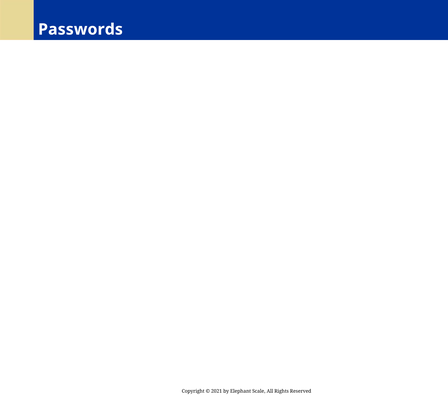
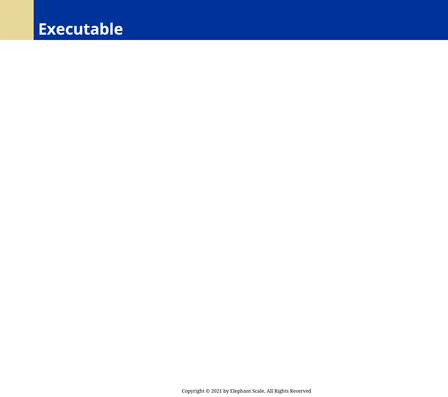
Passwords: Passwords -> Executable
